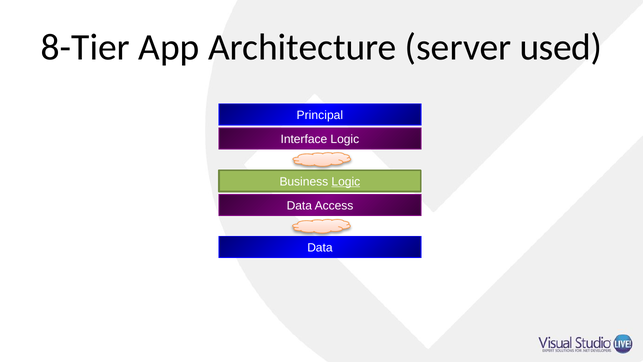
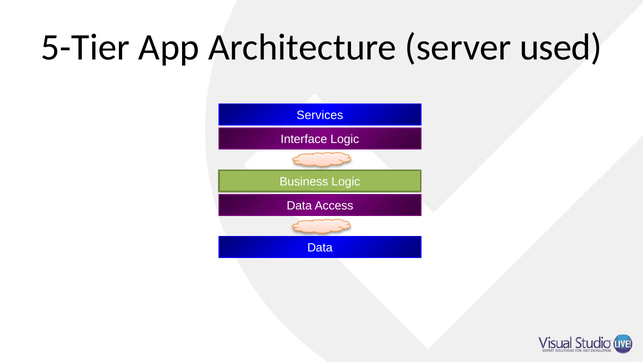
8-Tier: 8-Tier -> 5-Tier
Principal: Principal -> Services
Logic at (346, 182) underline: present -> none
